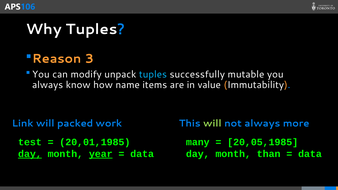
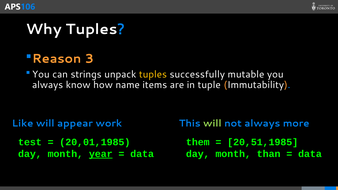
modify: modify -> strings
tuples at (153, 74) colour: light blue -> yellow
value: value -> tuple
Link: Link -> Like
packed: packed -> appear
many: many -> them
20,05,1985: 20,05,1985 -> 20,51,1985
day at (30, 154) underline: present -> none
